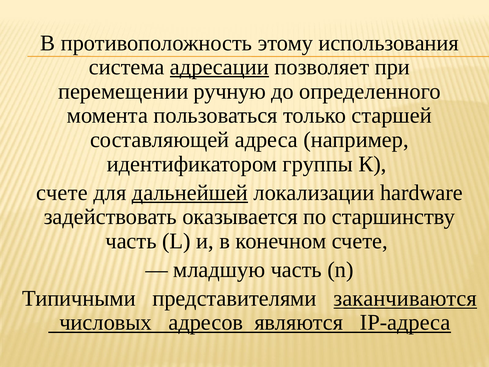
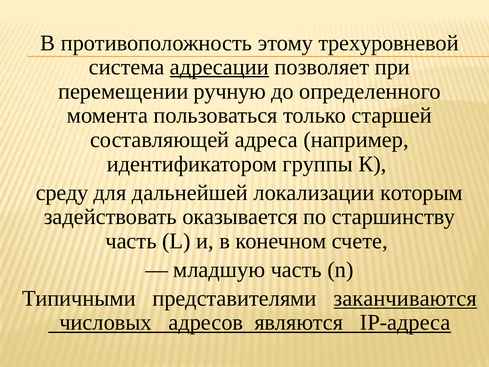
использования: использования -> трехуровневой
счете at (62, 192): счете -> среду
дальнейшей underline: present -> none
hardware: hardware -> которым
